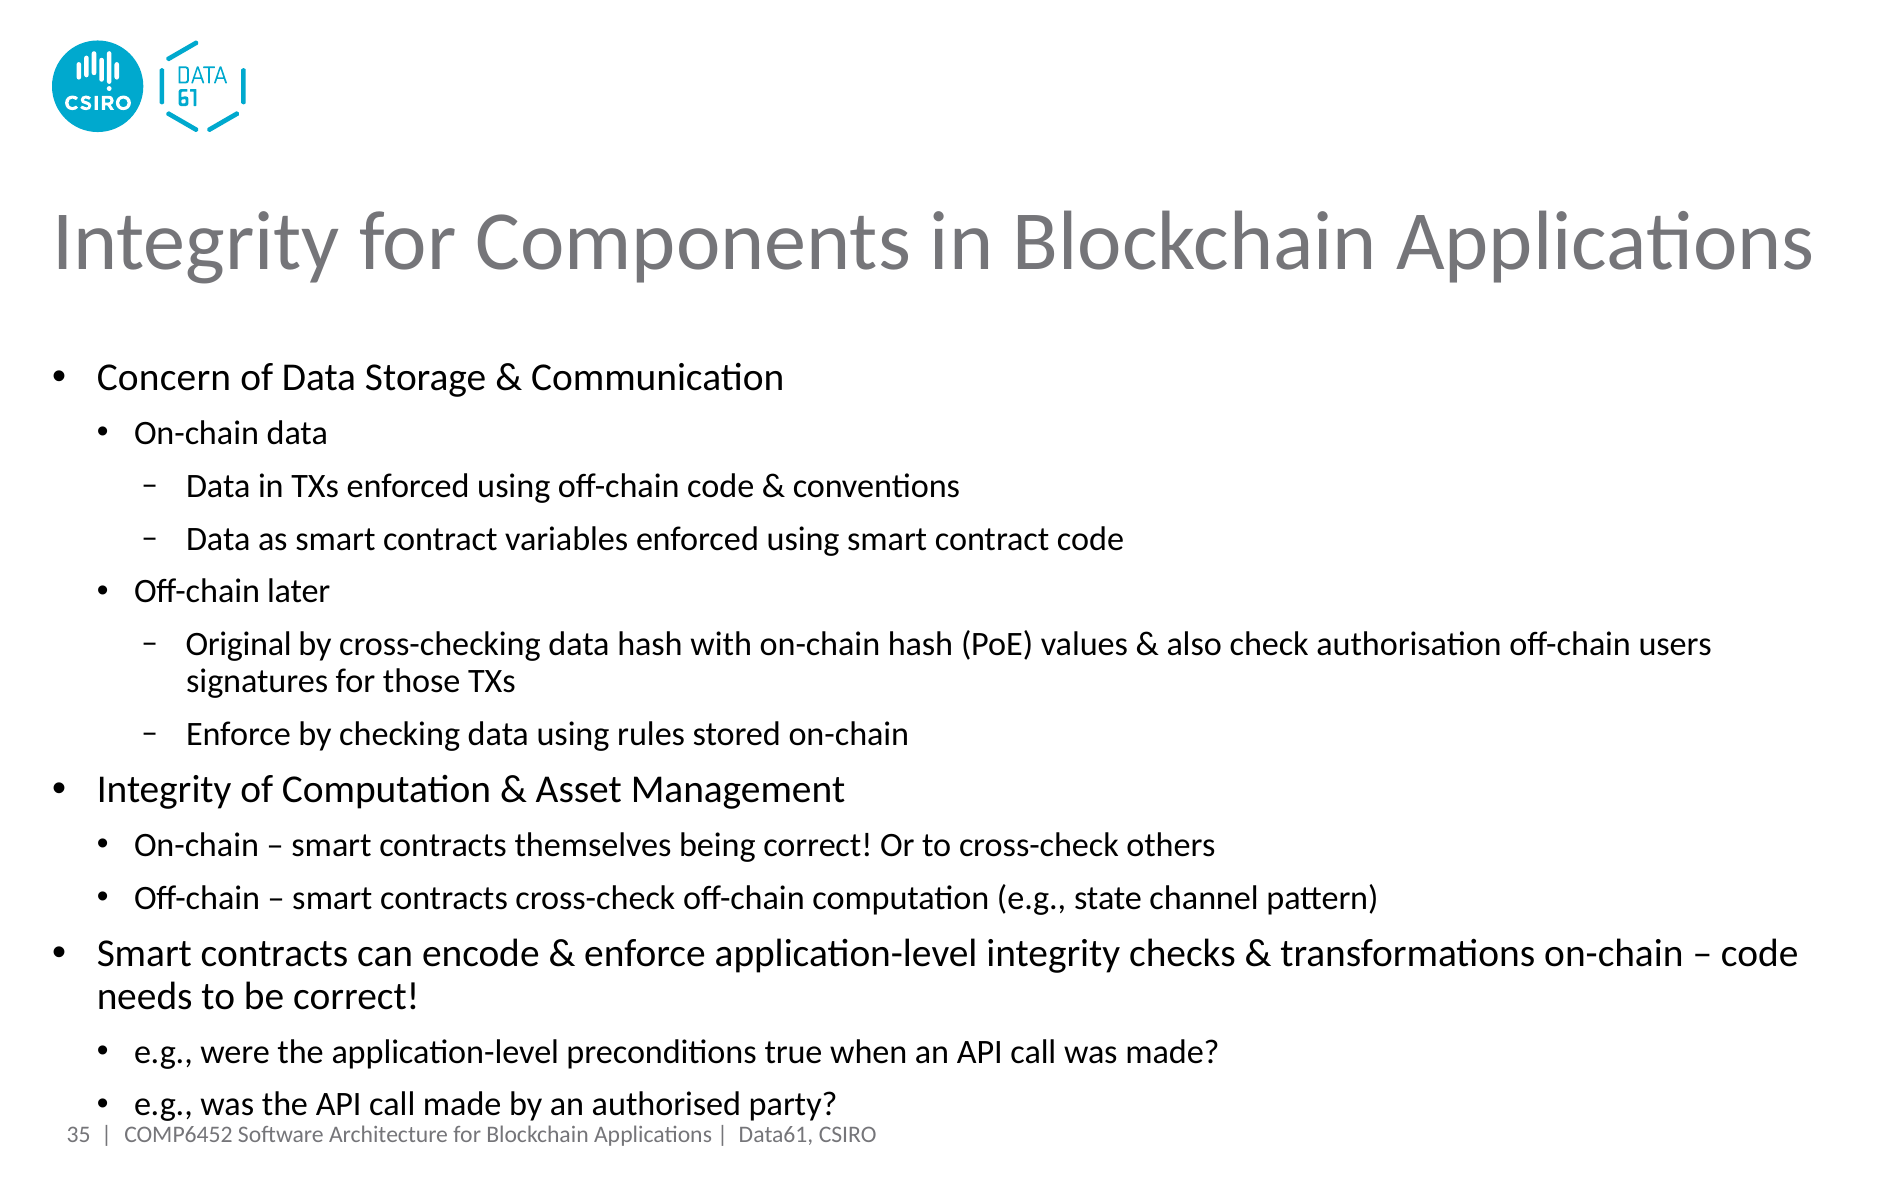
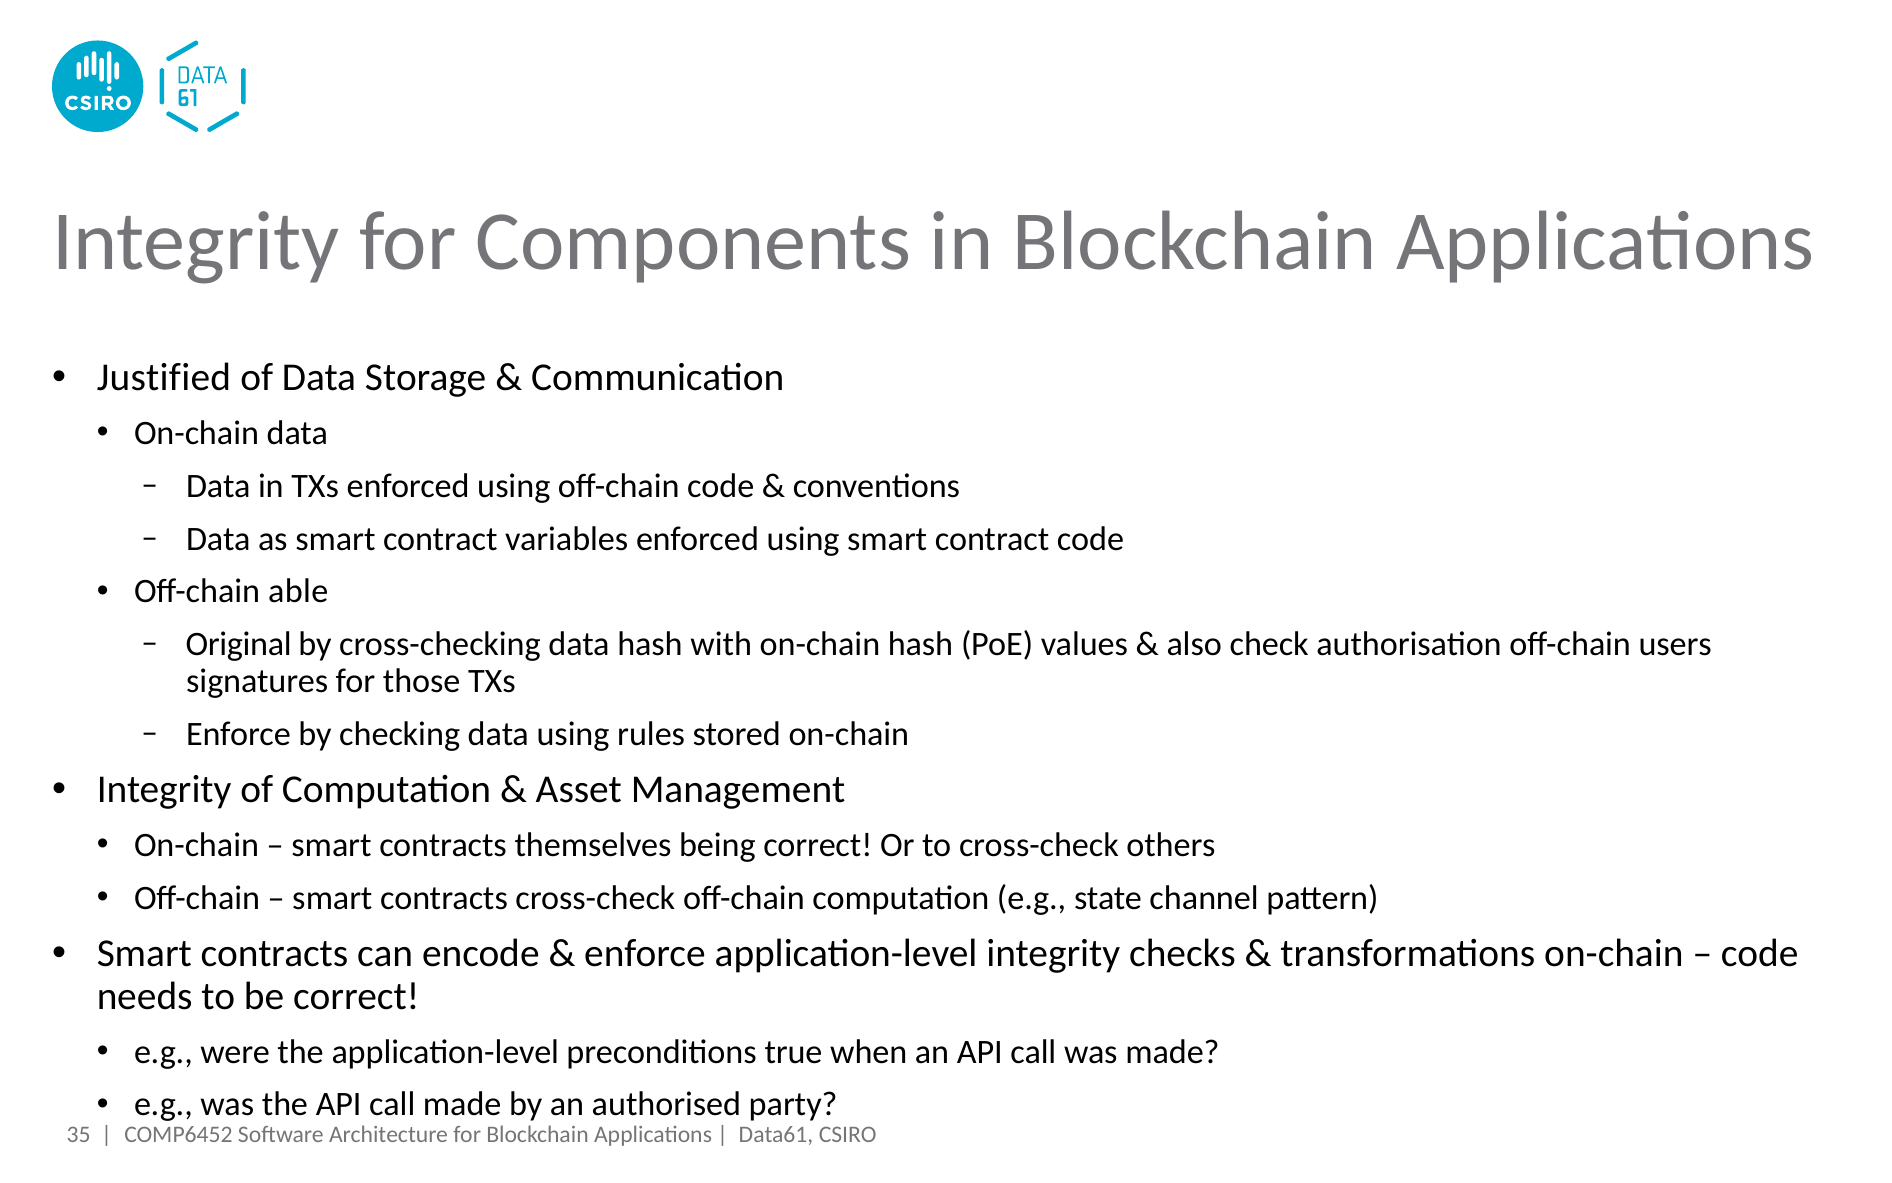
Concern: Concern -> Justified
later: later -> able
